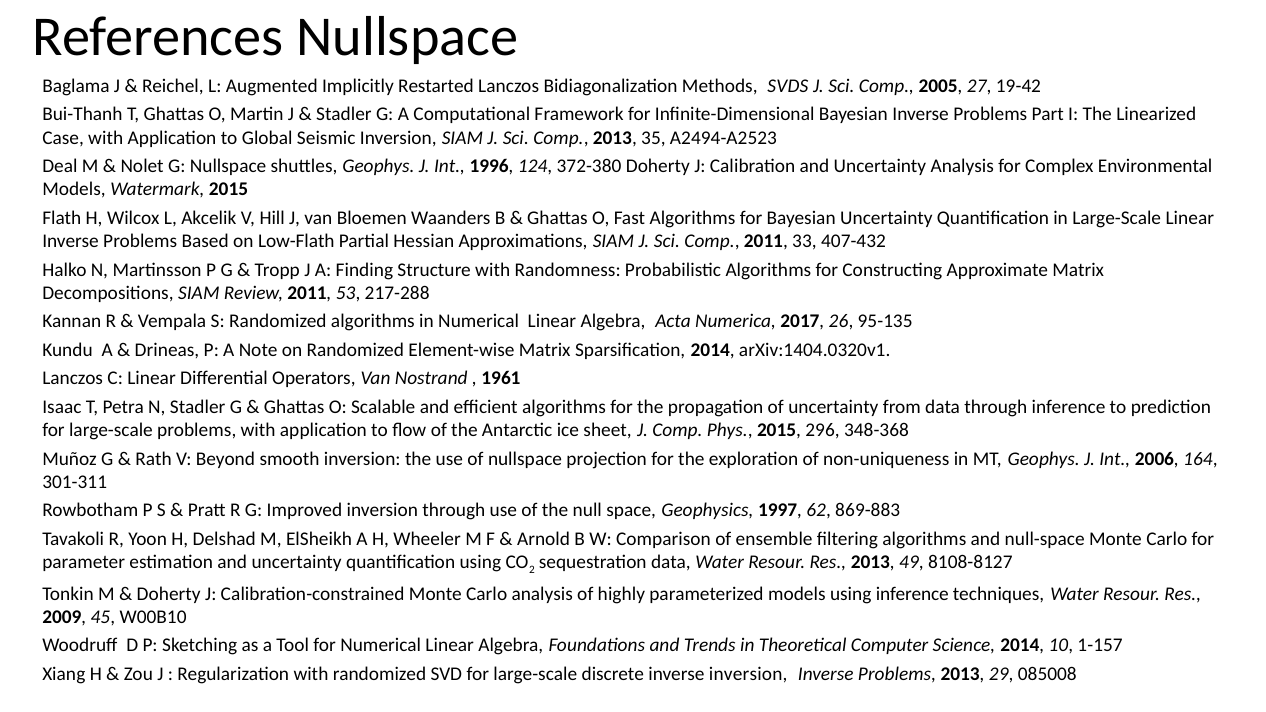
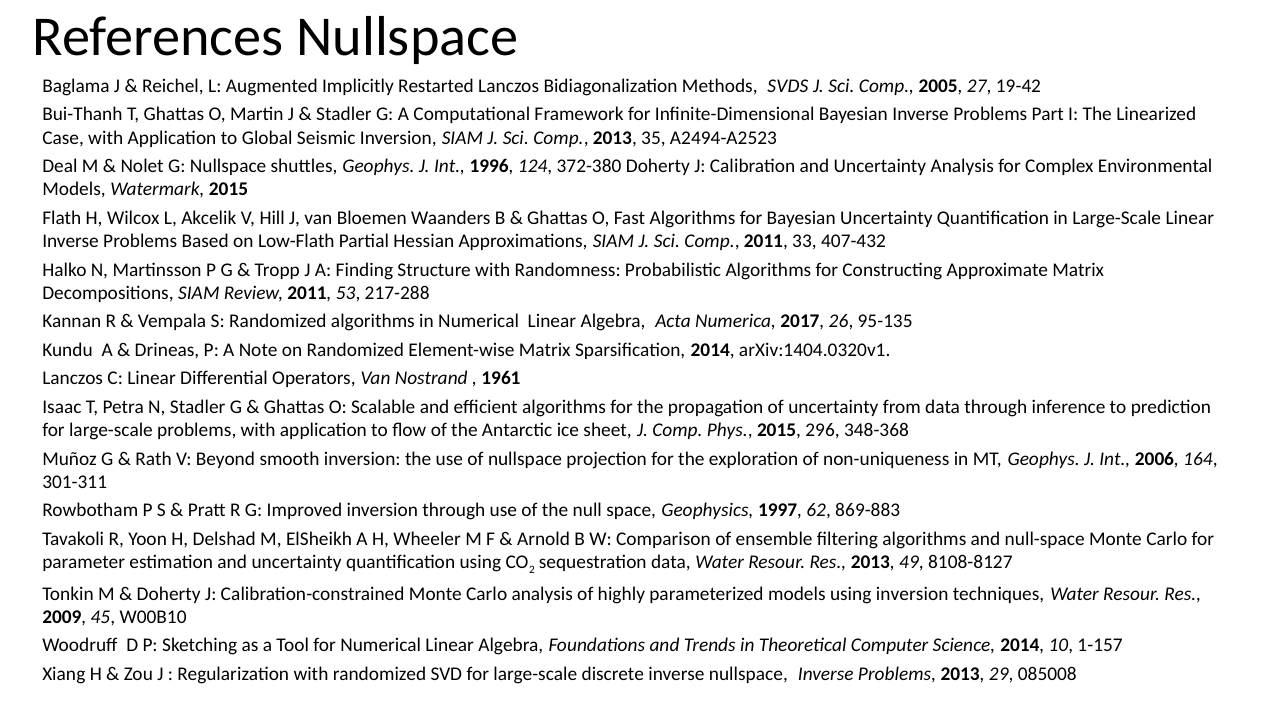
using inference: inference -> inversion
inverse inversion: inversion -> nullspace
